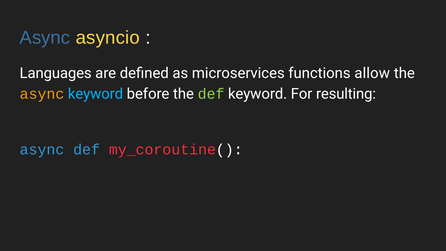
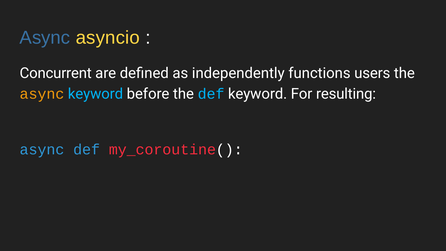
Languages: Languages -> Concurrent
microservices: microservices -> independently
allow: allow -> users
def at (211, 94) colour: light green -> light blue
